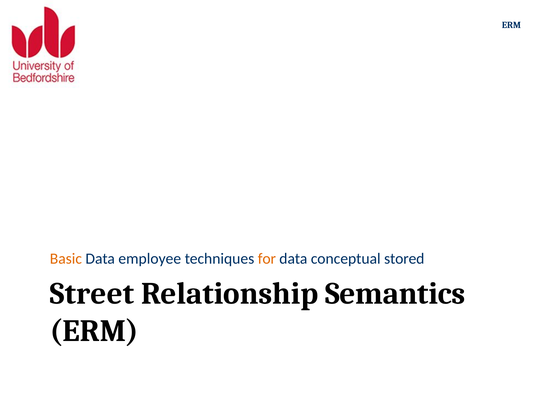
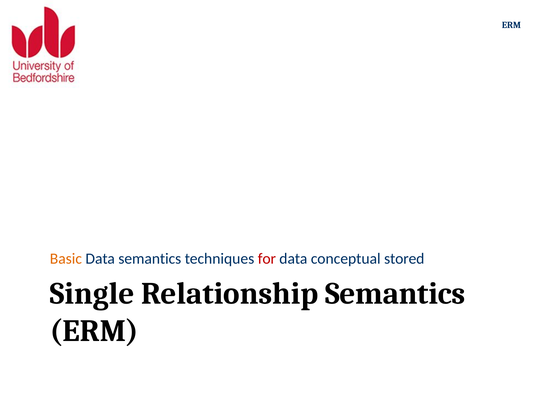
Data employee: employee -> semantics
for colour: orange -> red
Street: Street -> Single
